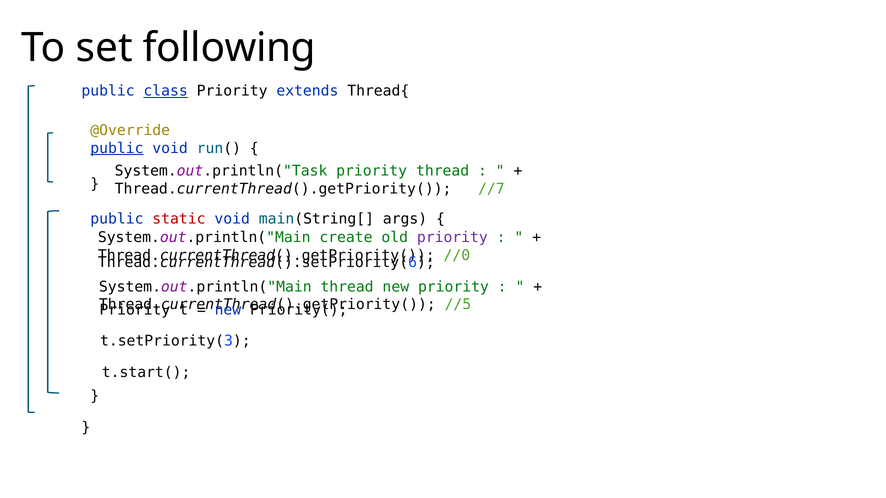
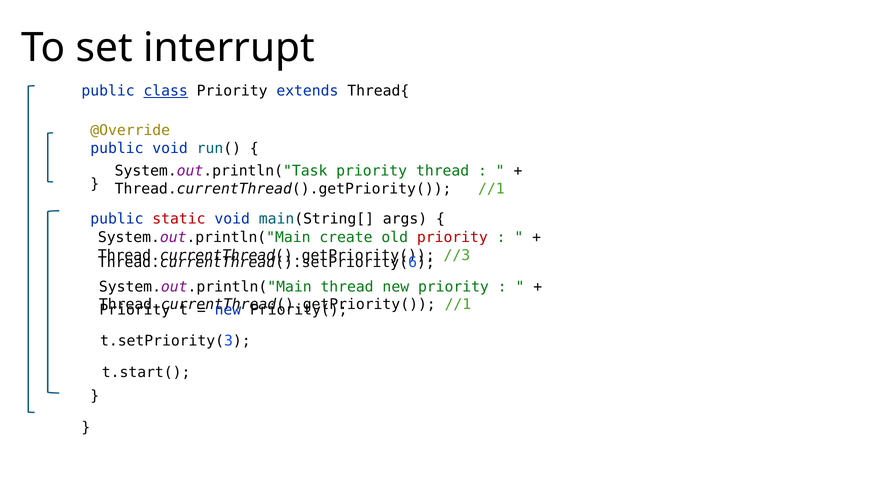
following: following -> interrupt
public at (117, 148) underline: present -> none
//7 at (491, 189): //7 -> //1
priority at (452, 238) colour: purple -> red
//0: //0 -> //3
//5 at (458, 305): //5 -> //1
